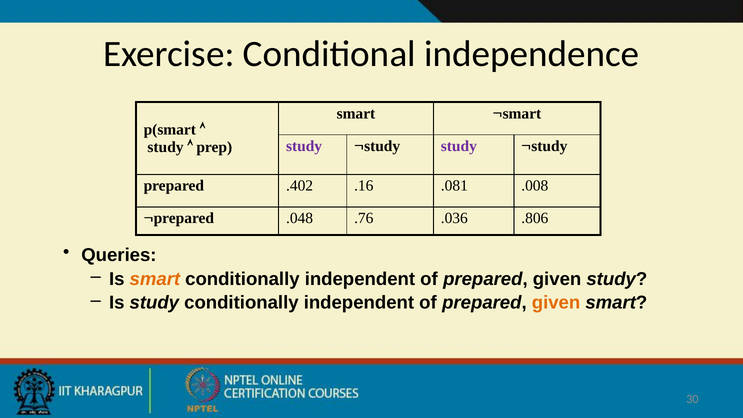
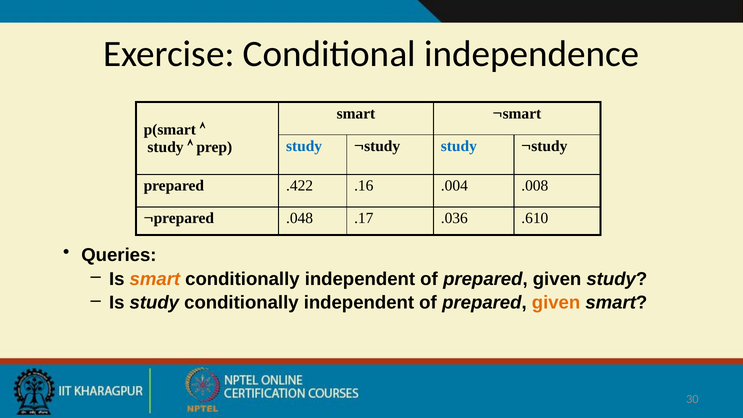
study at (304, 146) colour: purple -> blue
study at (459, 146) colour: purple -> blue
.402: .402 -> .422
.081: .081 -> .004
.76: .76 -> .17
.806: .806 -> .610
